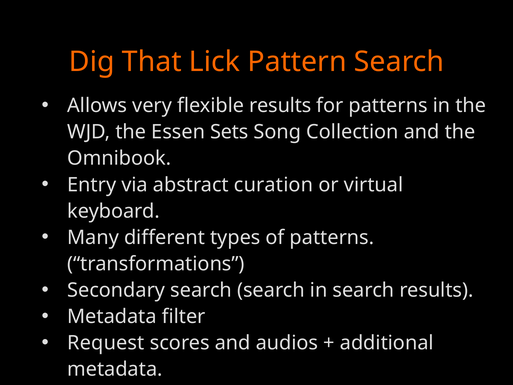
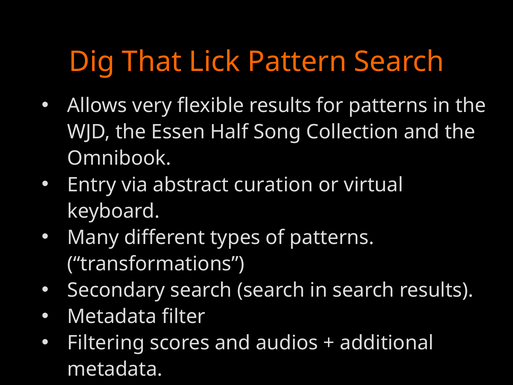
Sets: Sets -> Half
Request: Request -> Filtering
